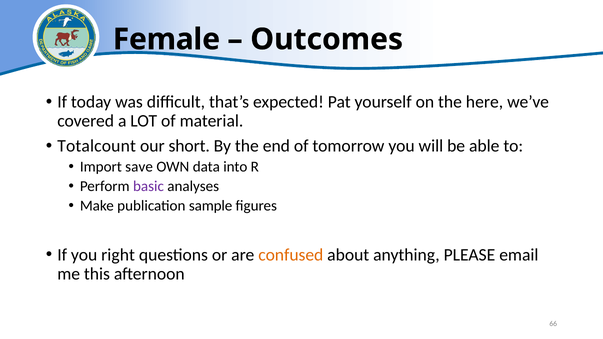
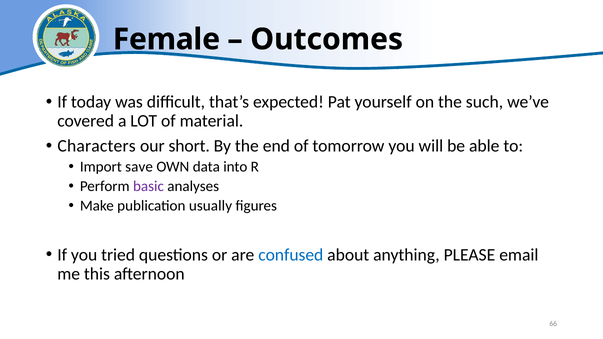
here: here -> such
Totalcount: Totalcount -> Characters
sample: sample -> usually
right: right -> tried
confused colour: orange -> blue
